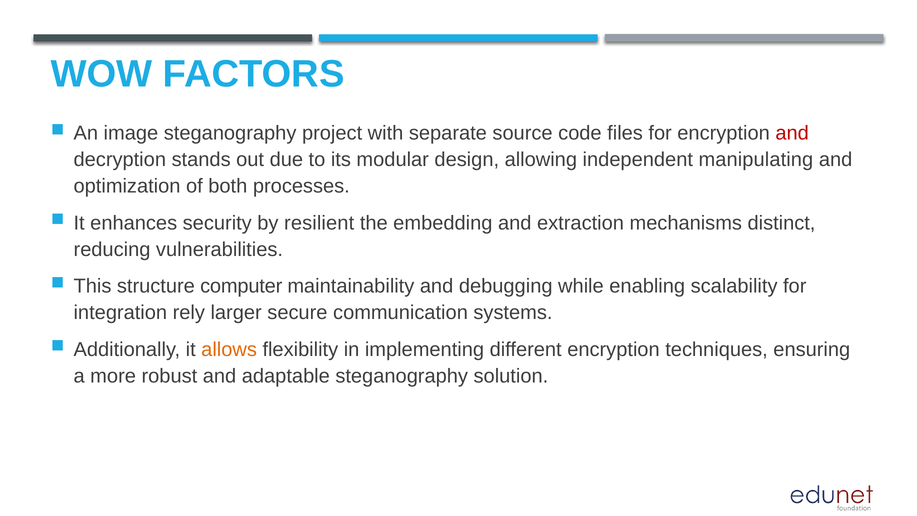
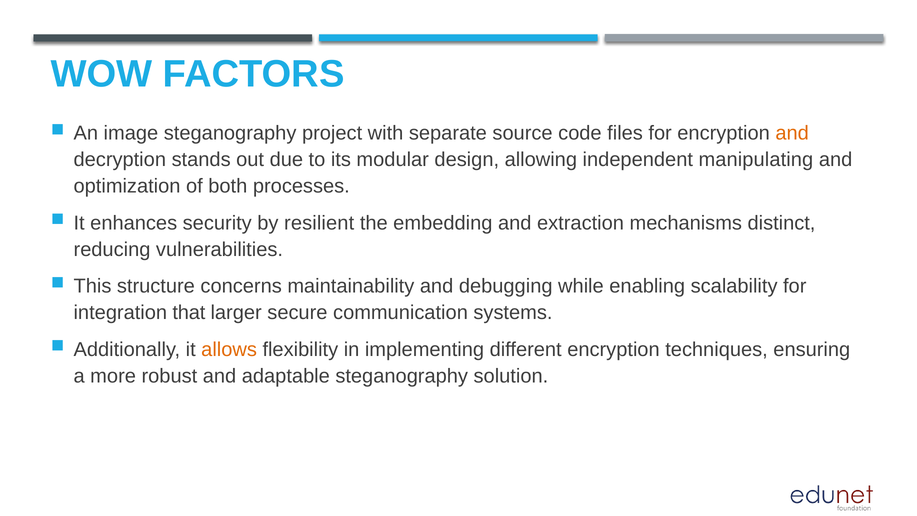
and at (792, 133) colour: red -> orange
computer: computer -> concerns
rely: rely -> that
